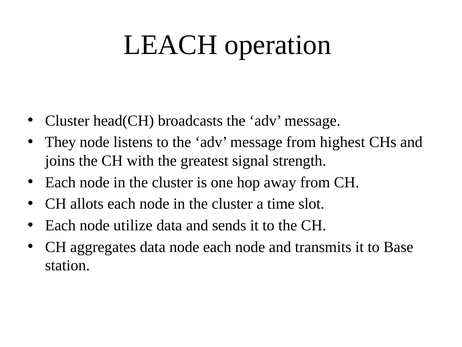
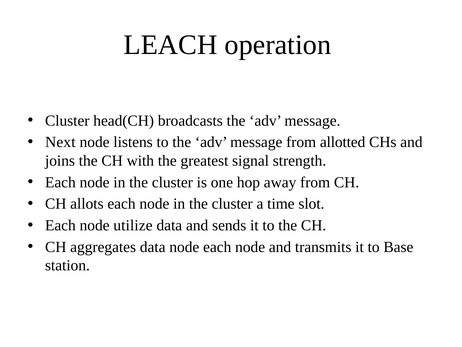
They: They -> Next
highest: highest -> allotted
